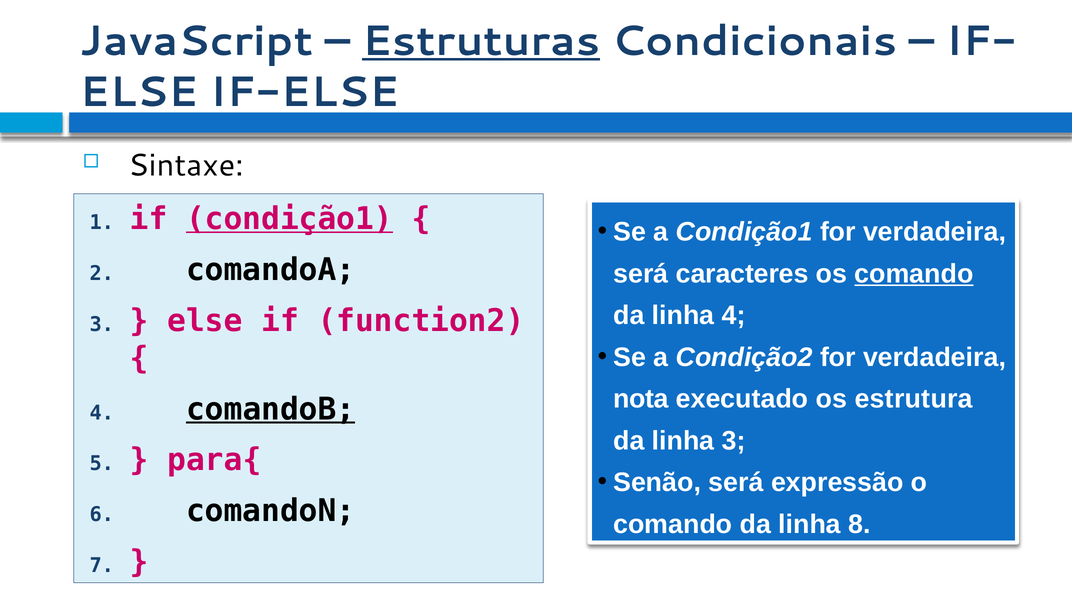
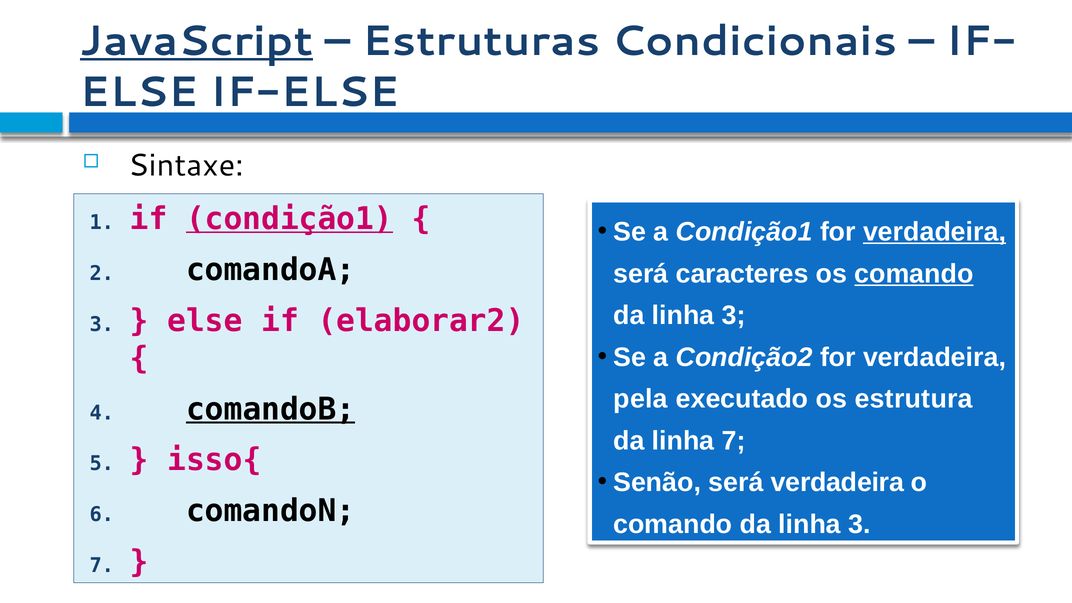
JavaScript underline: none -> present
Estruturas underline: present -> none
verdadeira at (935, 232) underline: none -> present
4 at (734, 315): 4 -> 3
function2: function2 -> elaborar2
nota: nota -> pela
linha 3: 3 -> 7
para{: para{ -> isso{
será expressão: expressão -> verdadeira
8 at (859, 524): 8 -> 3
